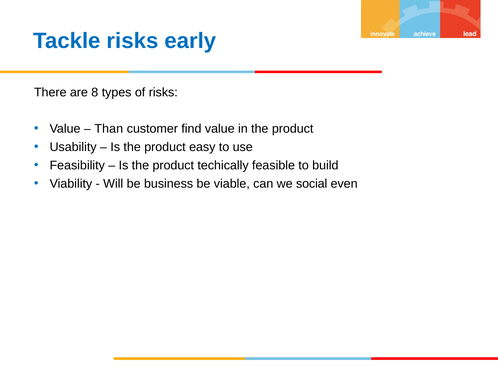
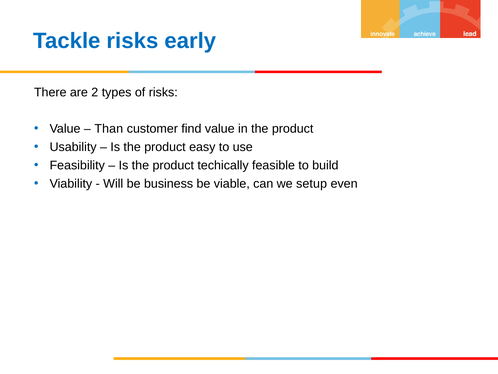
8: 8 -> 2
social: social -> setup
